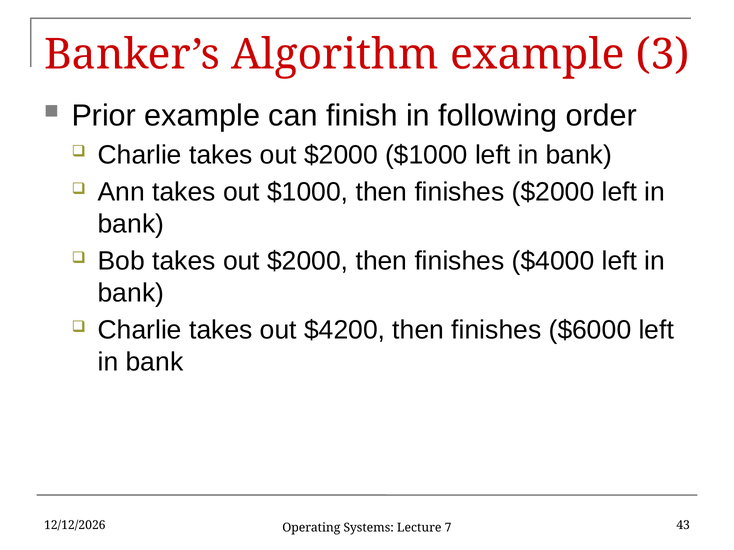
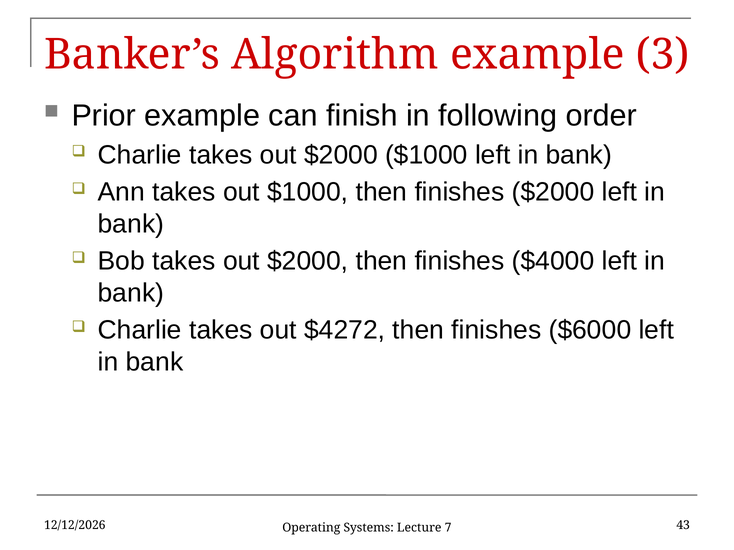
$4200: $4200 -> $4272
